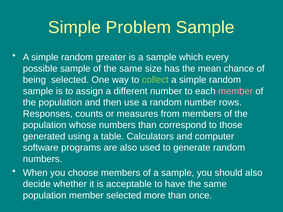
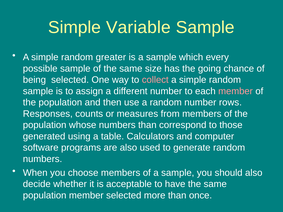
Problem: Problem -> Variable
mean: mean -> going
collect colour: light green -> pink
